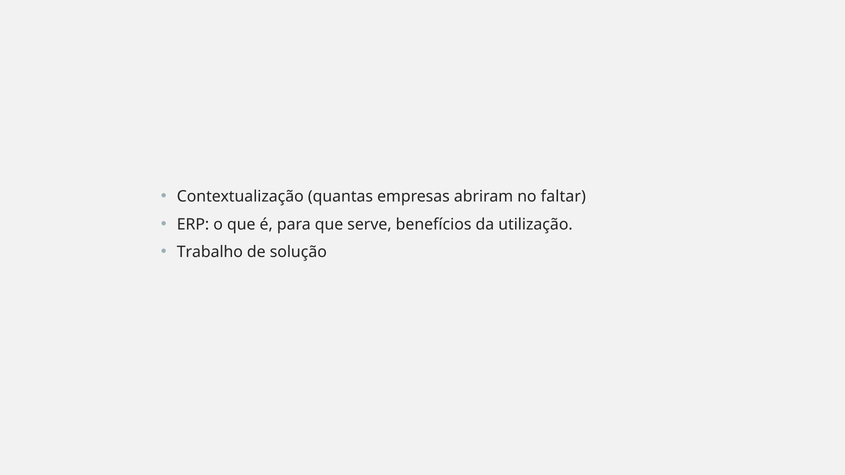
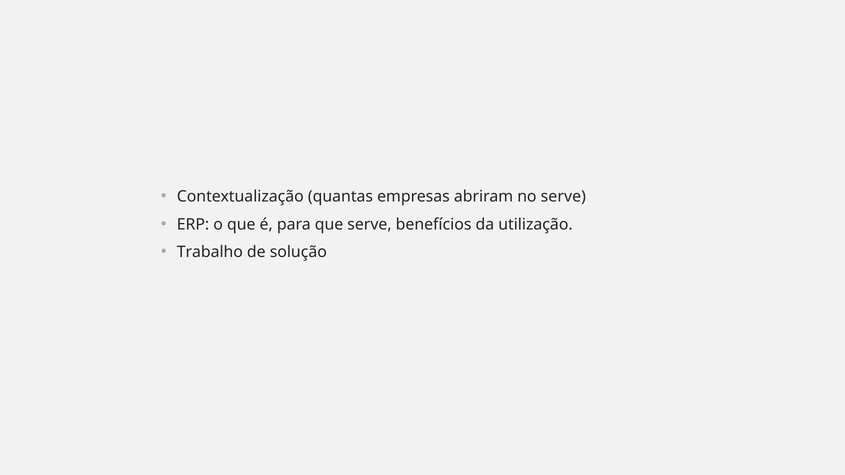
no faltar: faltar -> serve
